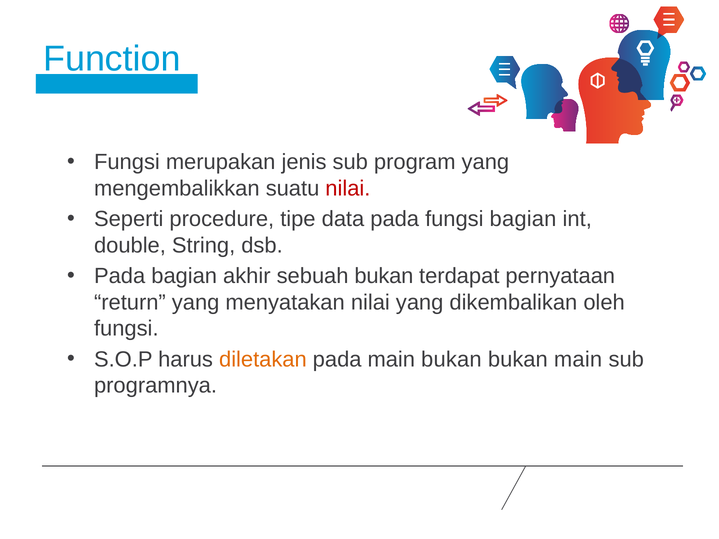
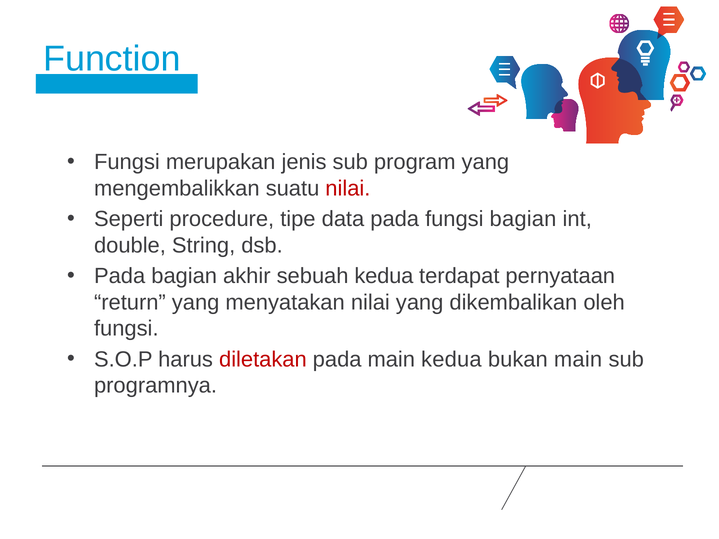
sebuah bukan: bukan -> kedua
diletakan colour: orange -> red
main bukan: bukan -> kedua
